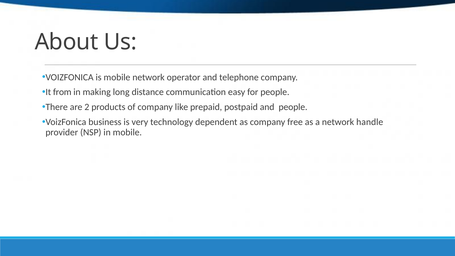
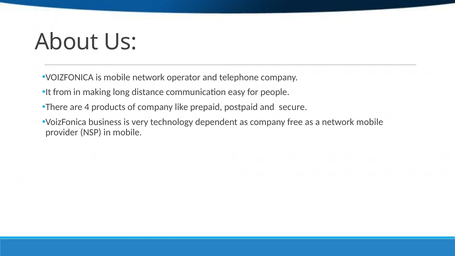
2: 2 -> 4
and people: people -> secure
network handle: handle -> mobile
